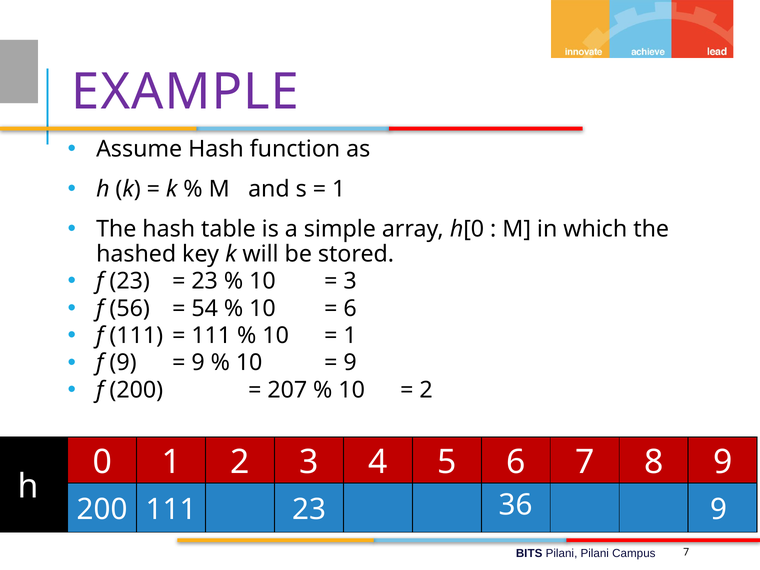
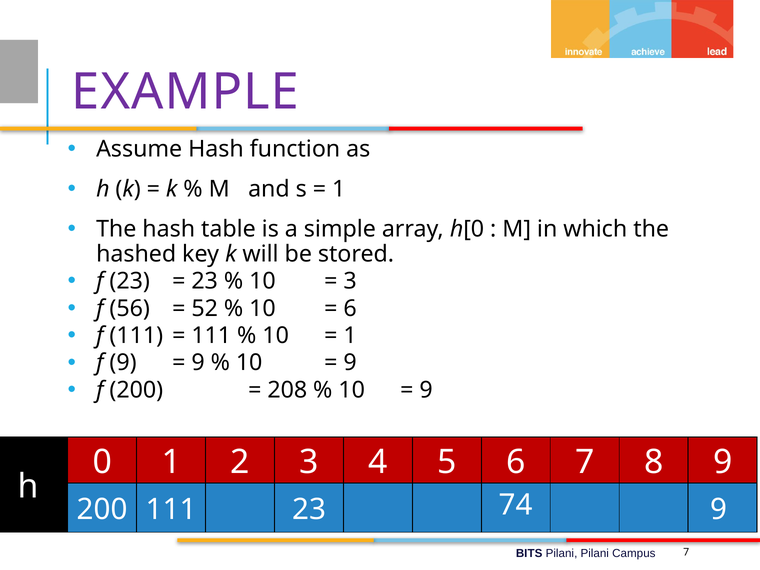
54: 54 -> 52
207: 207 -> 208
2 at (426, 390): 2 -> 9
36: 36 -> 74
